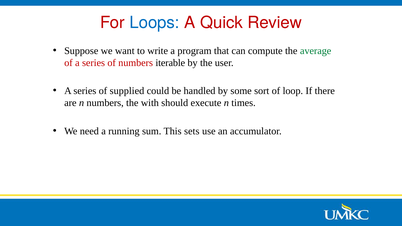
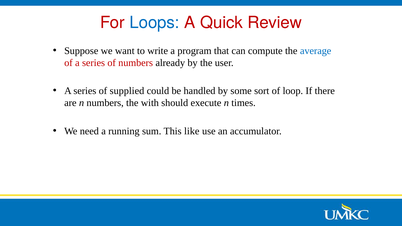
average colour: green -> blue
iterable: iterable -> already
sets: sets -> like
